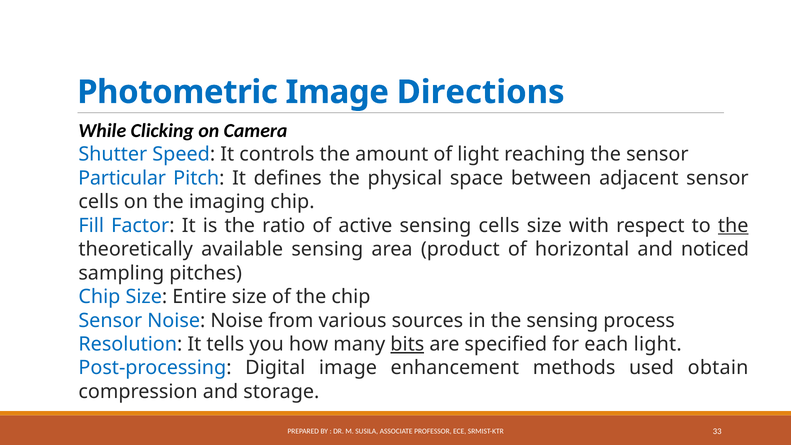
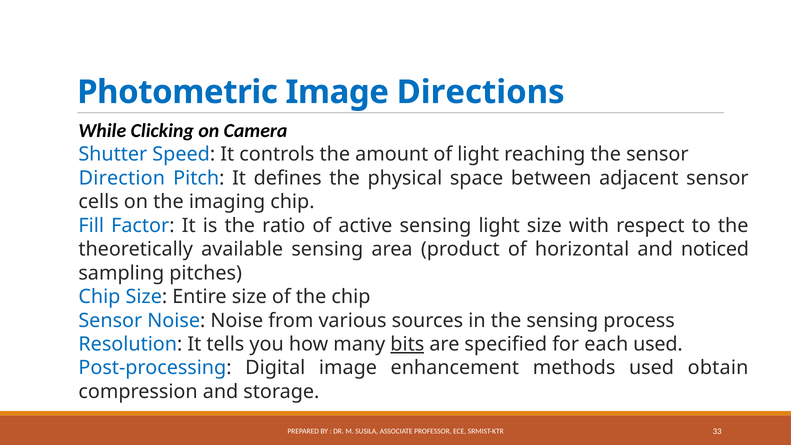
Particular: Particular -> Direction
sensing cells: cells -> light
the at (733, 226) underline: present -> none
each light: light -> used
